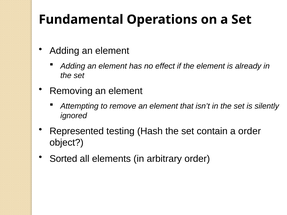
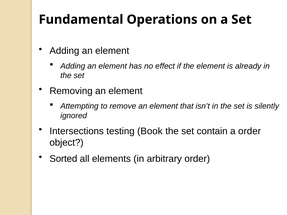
Represented: Represented -> Intersections
Hash: Hash -> Book
